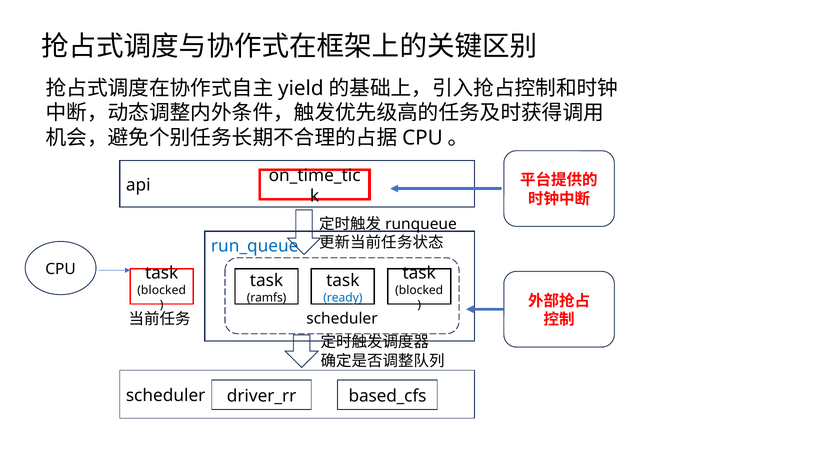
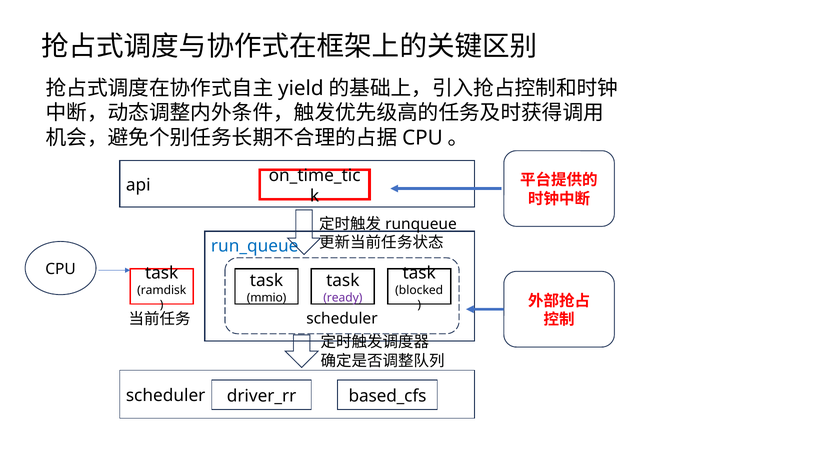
blocked at (162, 291): blocked -> ramdisk
ramfs: ramfs -> mmio
ready colour: blue -> purple
